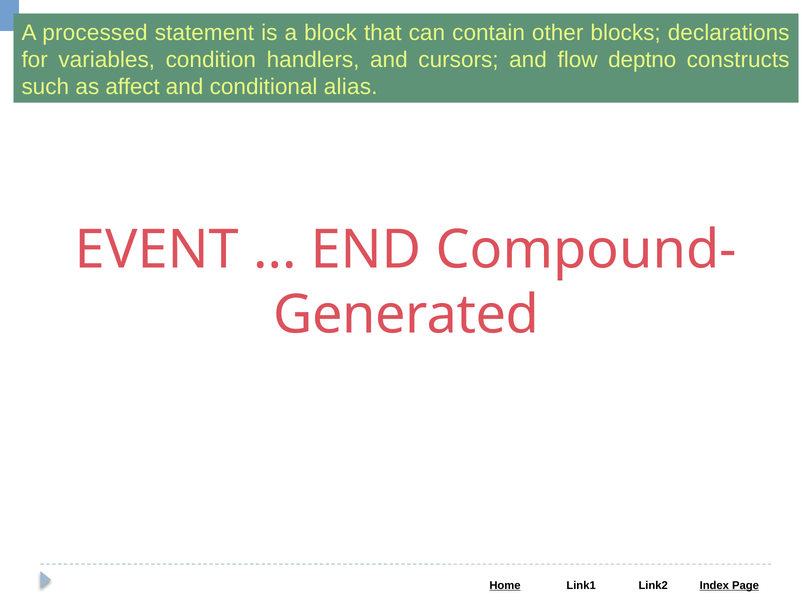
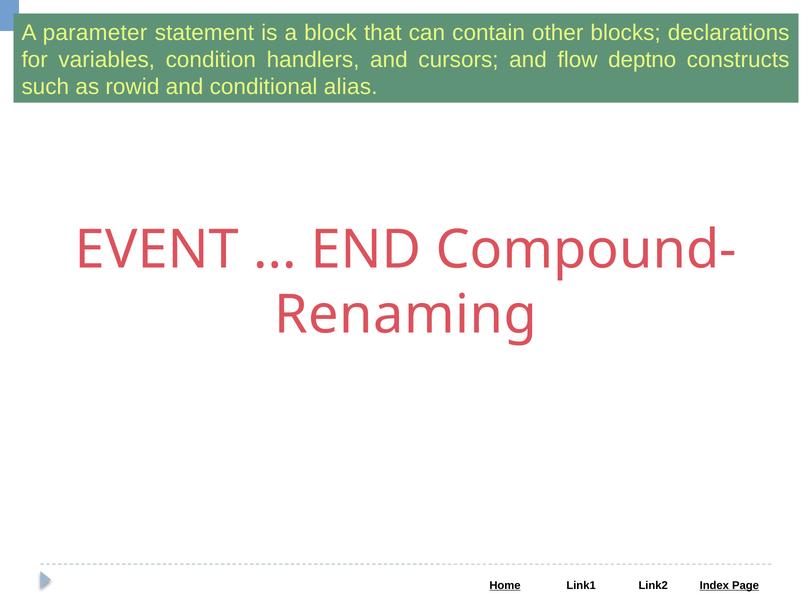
processed: processed -> parameter
affect: affect -> rowid
Generated: Generated -> Renaming
